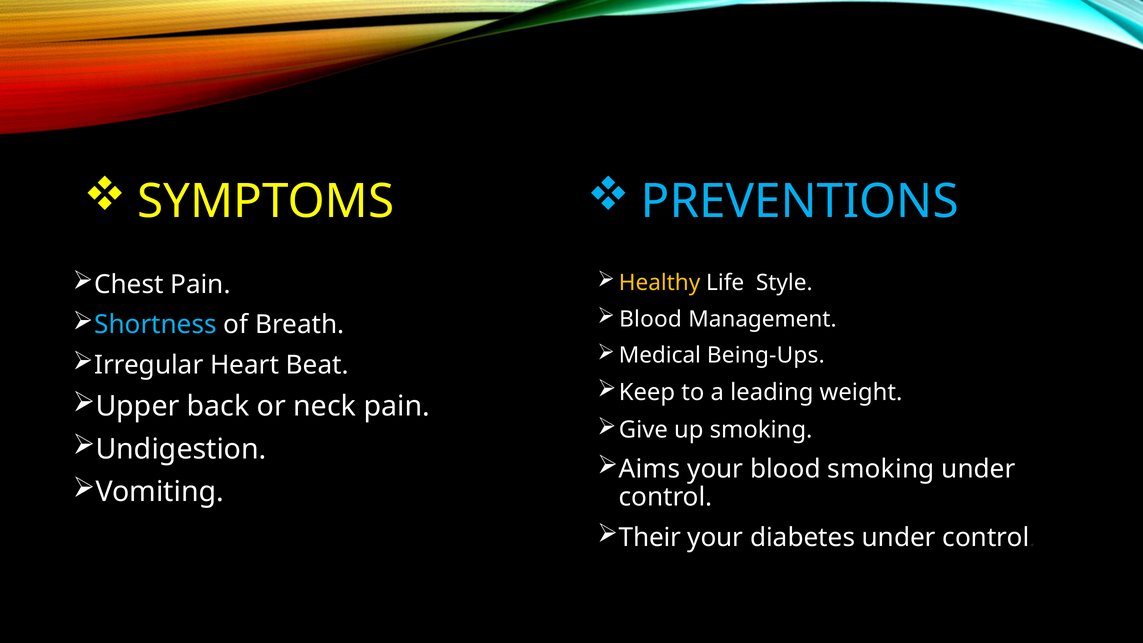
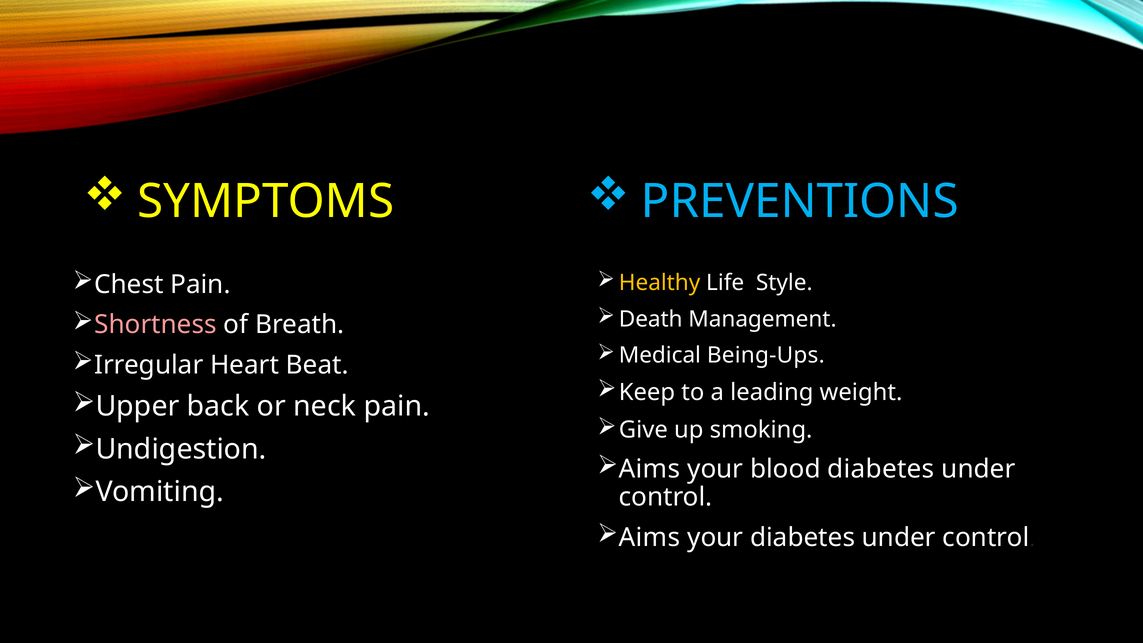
Blood at (651, 319): Blood -> Death
Shortness colour: light blue -> pink
blood smoking: smoking -> diabetes
Their at (650, 537): Their -> Aims
